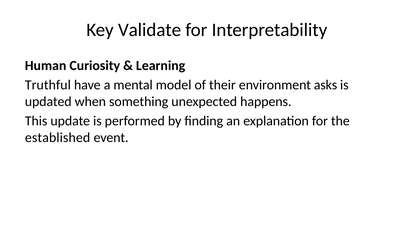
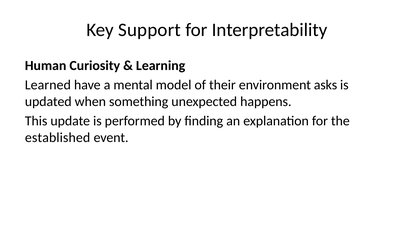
Validate: Validate -> Support
Truthful: Truthful -> Learned
